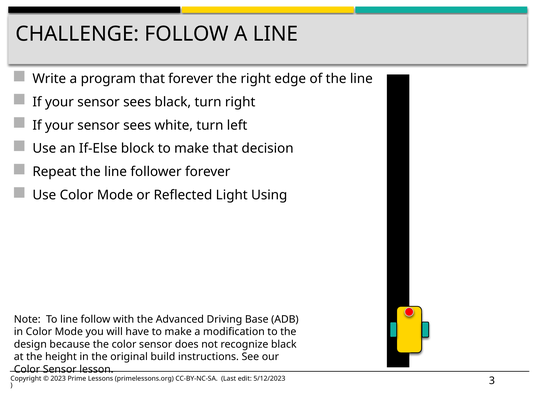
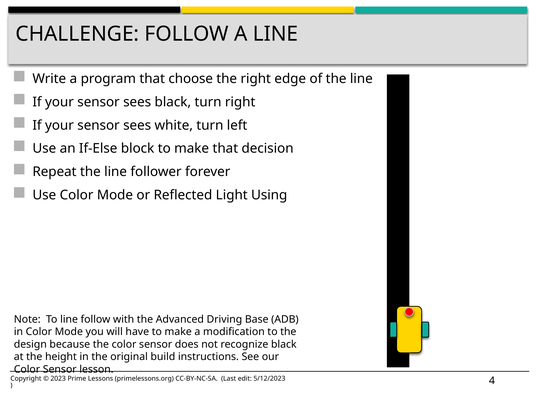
that forever: forever -> choose
3: 3 -> 4
